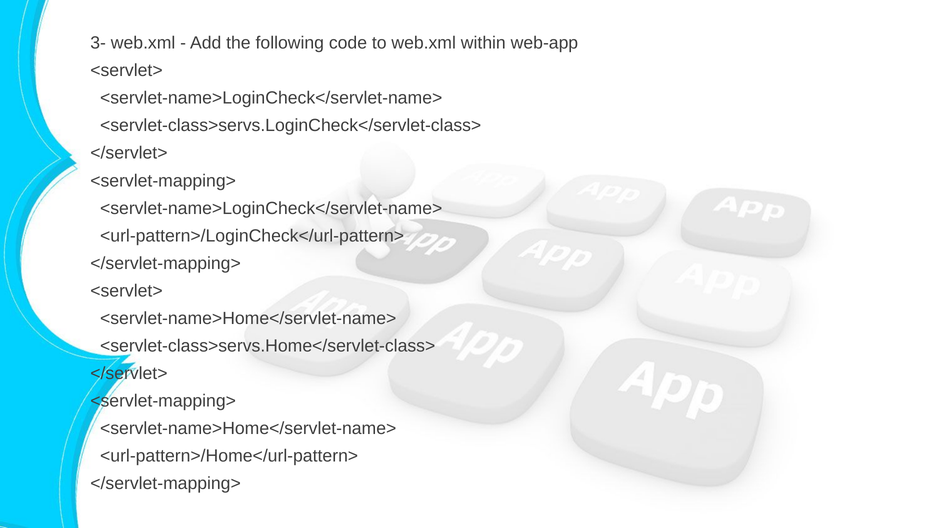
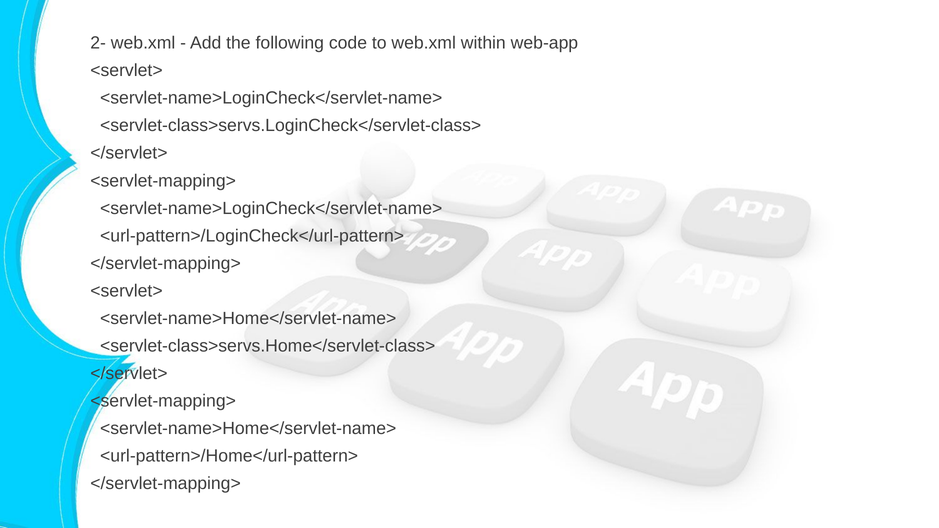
3-: 3- -> 2-
